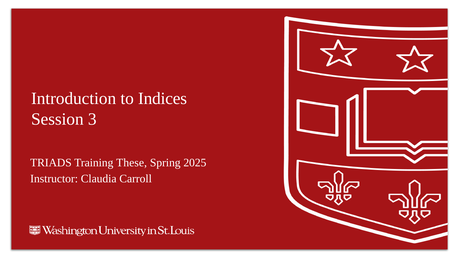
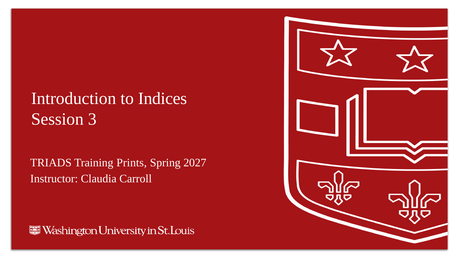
These: These -> Prints
2025: 2025 -> 2027
